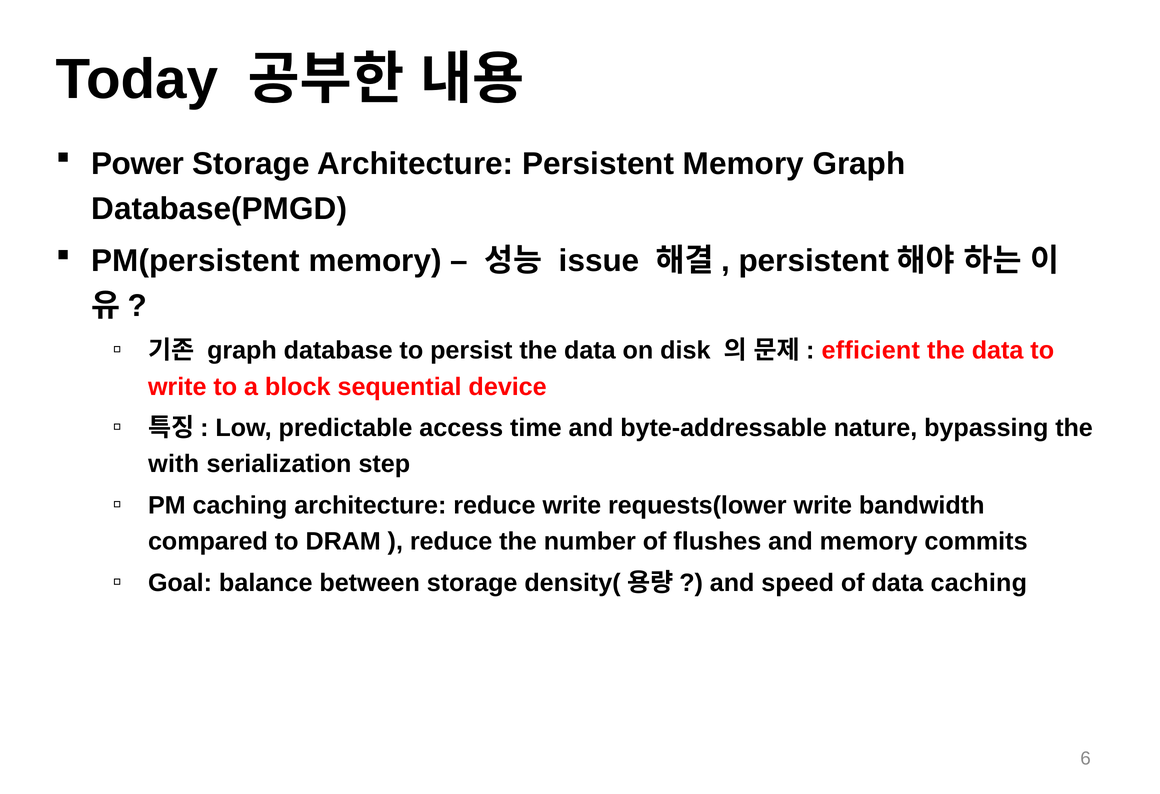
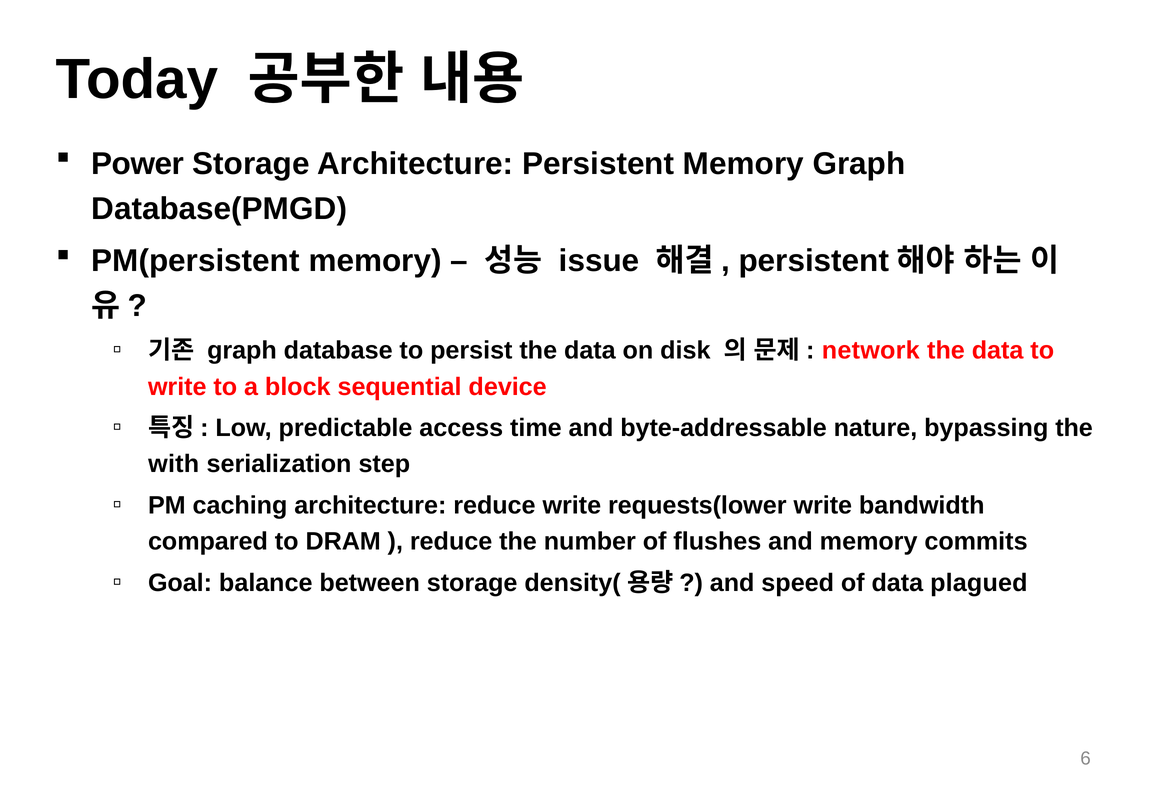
efficient: efficient -> network
data caching: caching -> plagued
